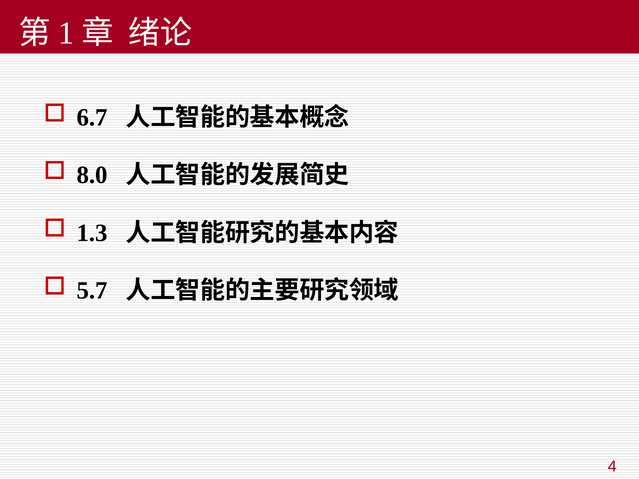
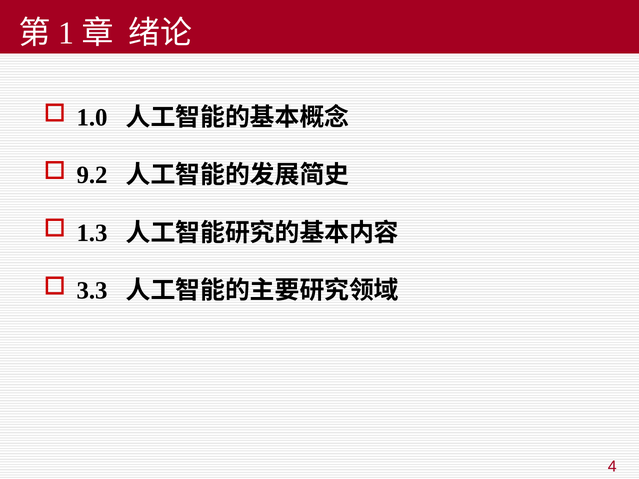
6.7: 6.7 -> 1.0
8.0: 8.0 -> 9.2
5.7: 5.7 -> 3.3
